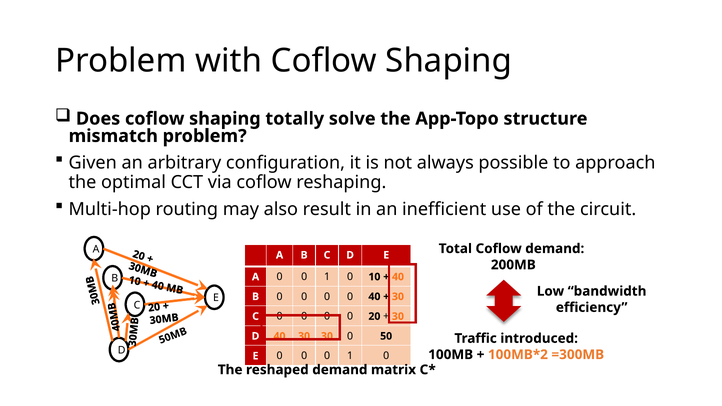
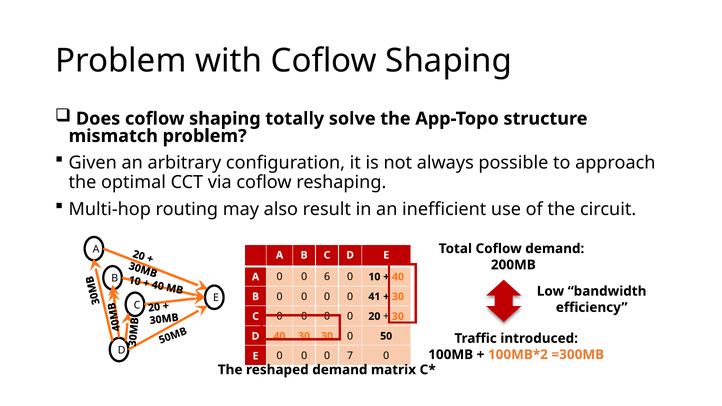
A 0 0 1: 1 -> 6
0 40: 40 -> 41
0 0 0 1: 1 -> 7
